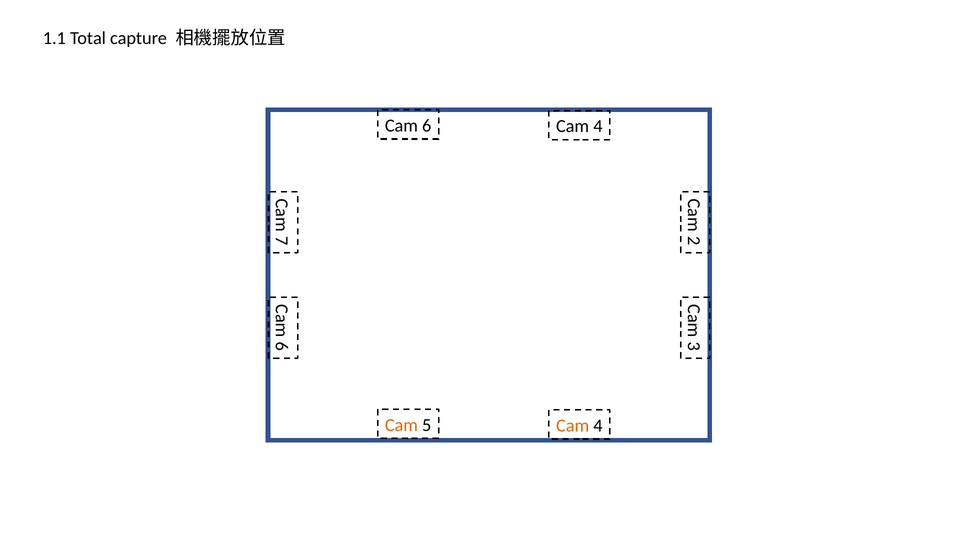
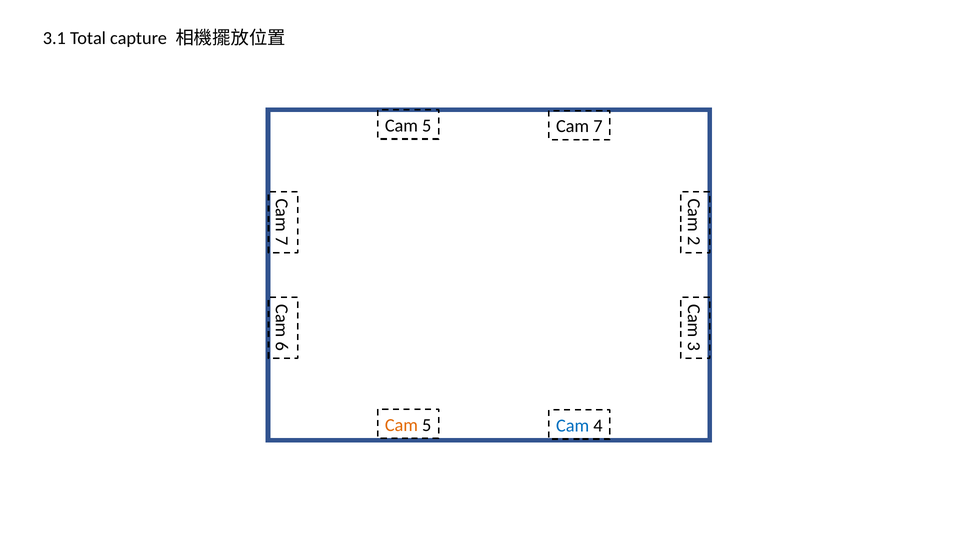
1.1: 1.1 -> 3.1
6 at (427, 126): 6 -> 5
4 at (598, 126): 4 -> 7
Cam at (573, 426) colour: orange -> blue
